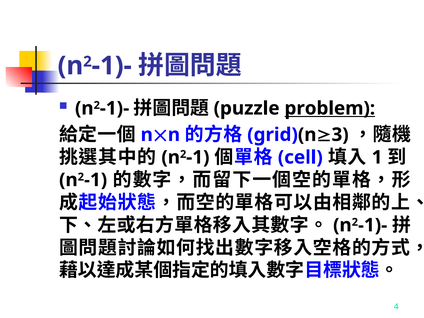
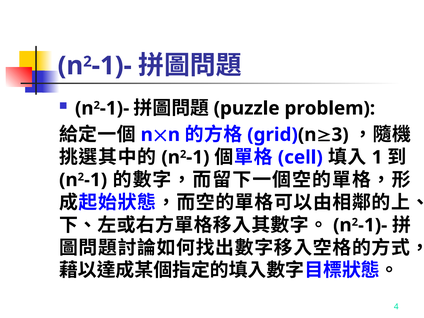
problem underline: present -> none
